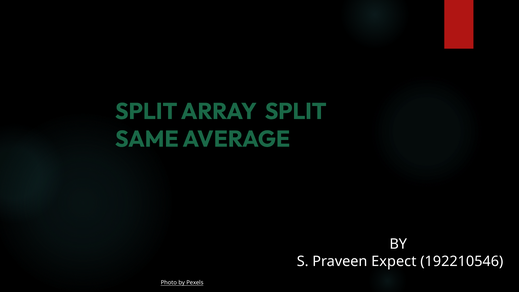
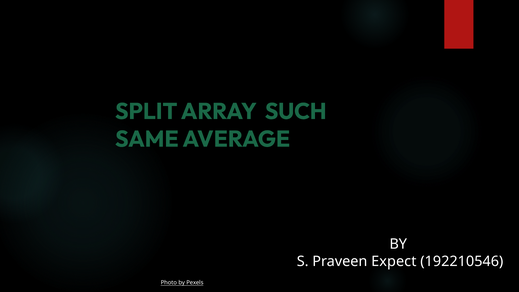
ARRAY SPLIT: SPLIT -> SUCH
